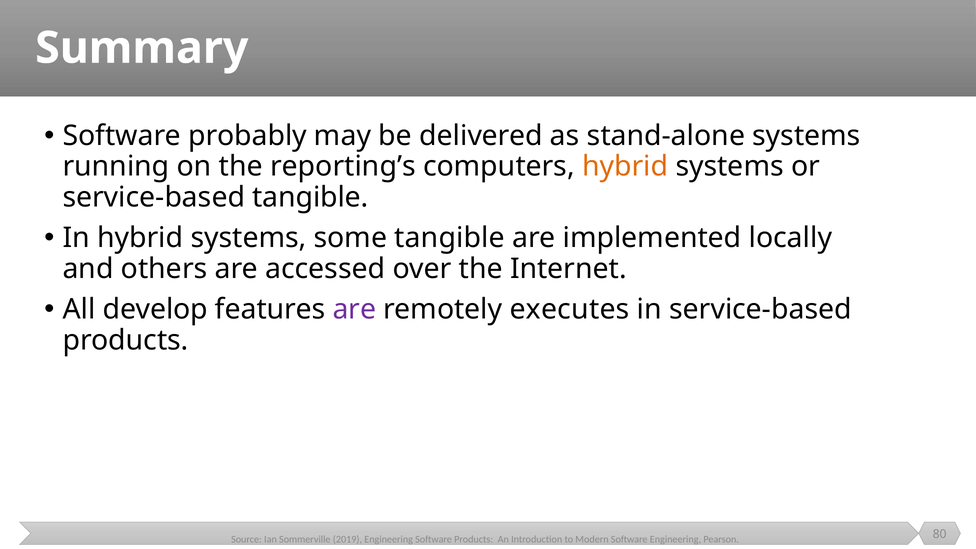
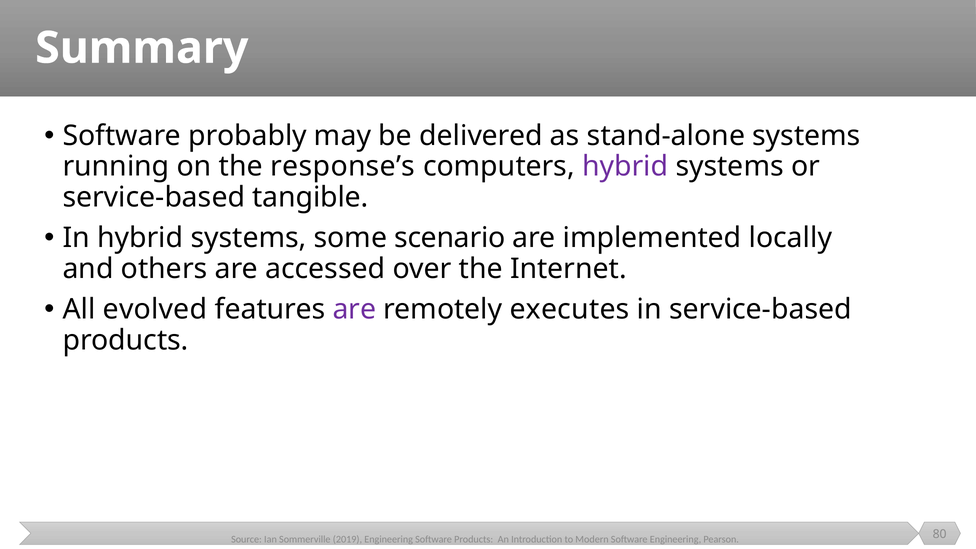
reporting’s: reporting’s -> response’s
hybrid at (625, 166) colour: orange -> purple
some tangible: tangible -> scenario
develop: develop -> evolved
